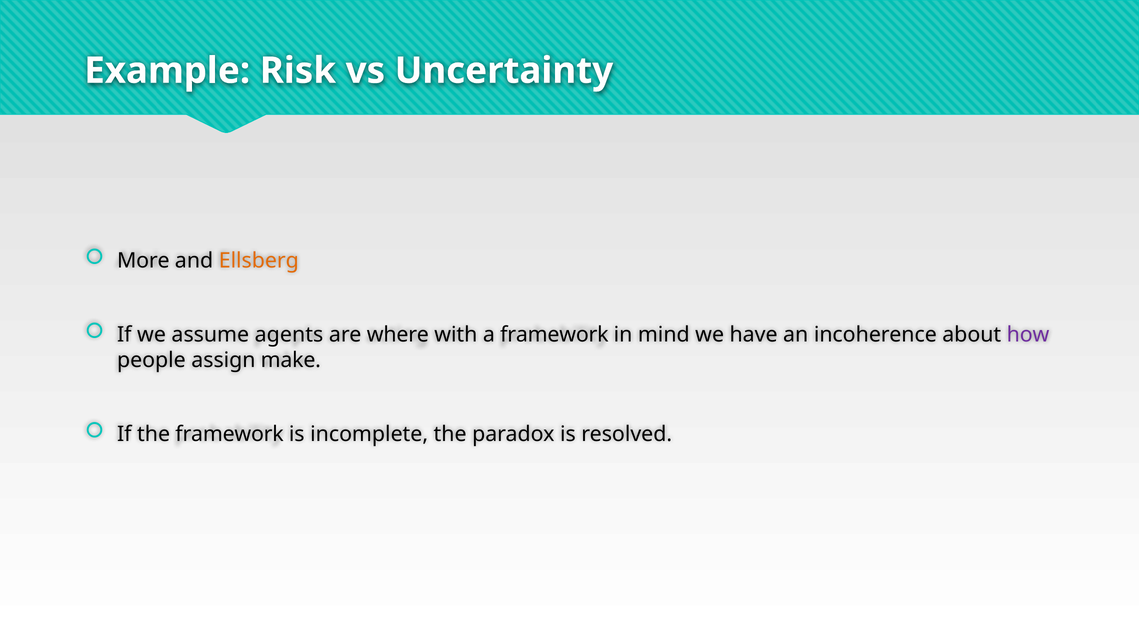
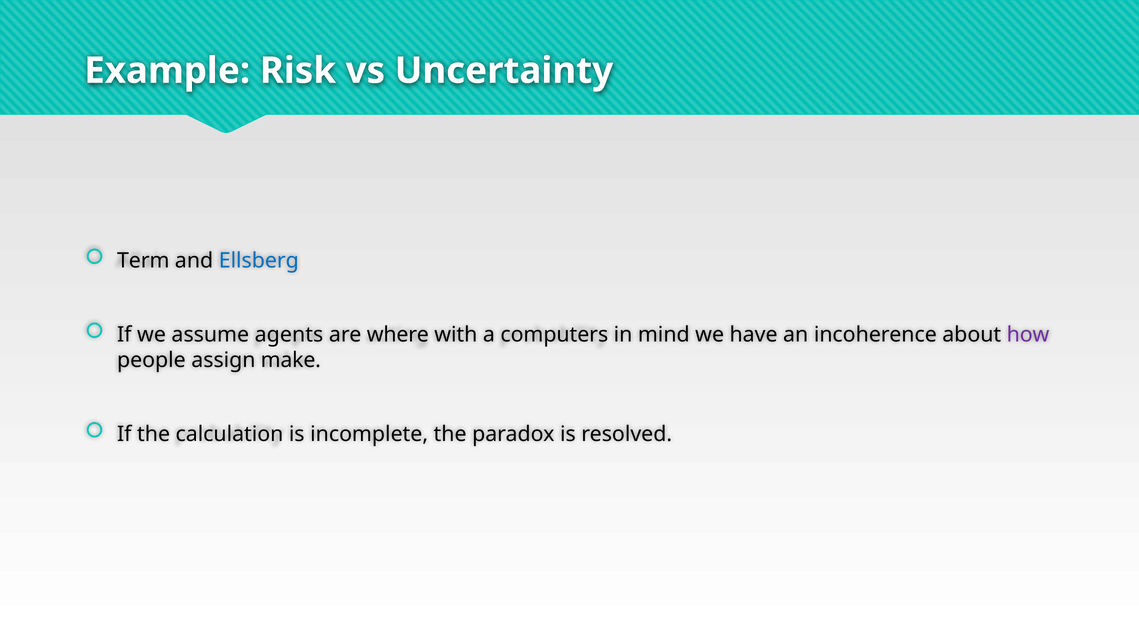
More: More -> Term
Ellsberg colour: orange -> blue
a framework: framework -> computers
the framework: framework -> calculation
